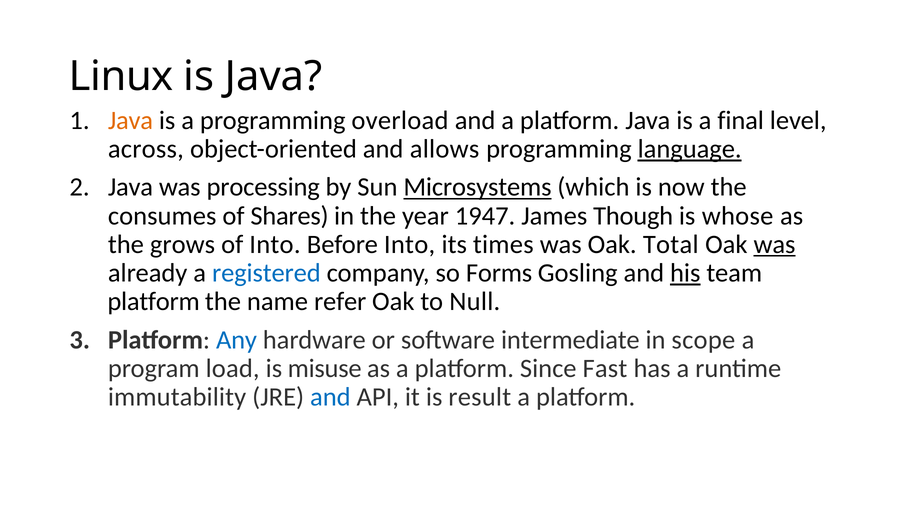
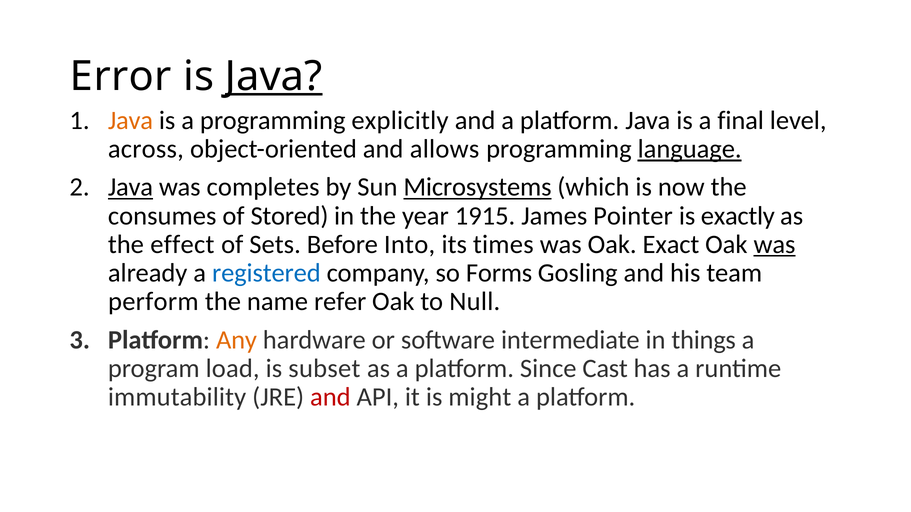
Linux: Linux -> Error
Java at (274, 77) underline: none -> present
overload: overload -> explicitly
Java at (130, 187) underline: none -> present
processing: processing -> completes
Shares: Shares -> Stored
1947: 1947 -> 1915
Though: Though -> Pointer
whose: whose -> exactly
grows: grows -> effect
of Into: Into -> Sets
Total: Total -> Exact
his underline: present -> none
platform at (154, 302): platform -> perform
Any colour: blue -> orange
scope: scope -> things
misuse: misuse -> subset
Fast: Fast -> Cast
and at (330, 397) colour: blue -> red
result: result -> might
